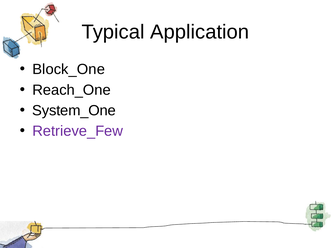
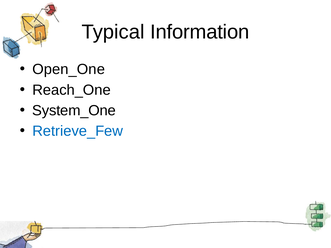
Application: Application -> Information
Block_One: Block_One -> Open_One
Retrieve_Few colour: purple -> blue
